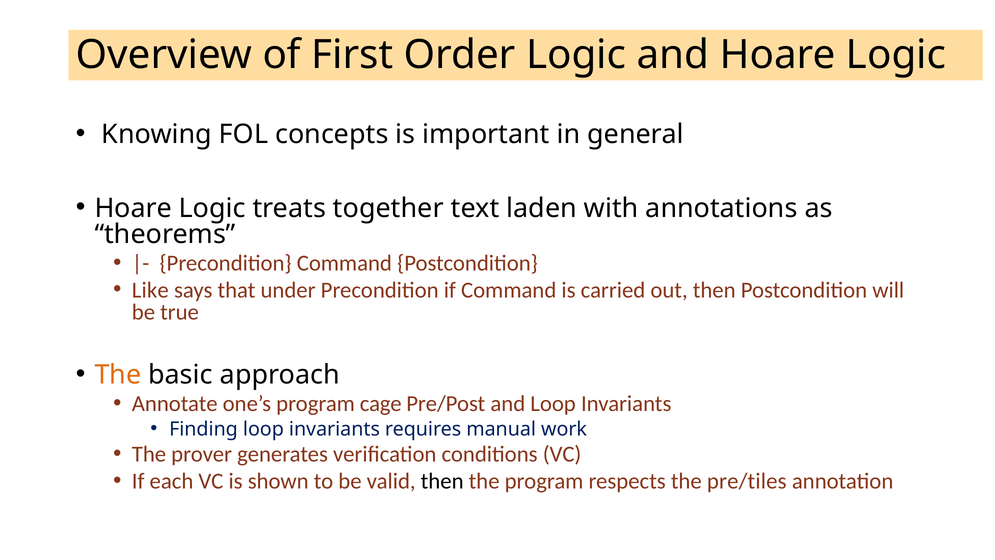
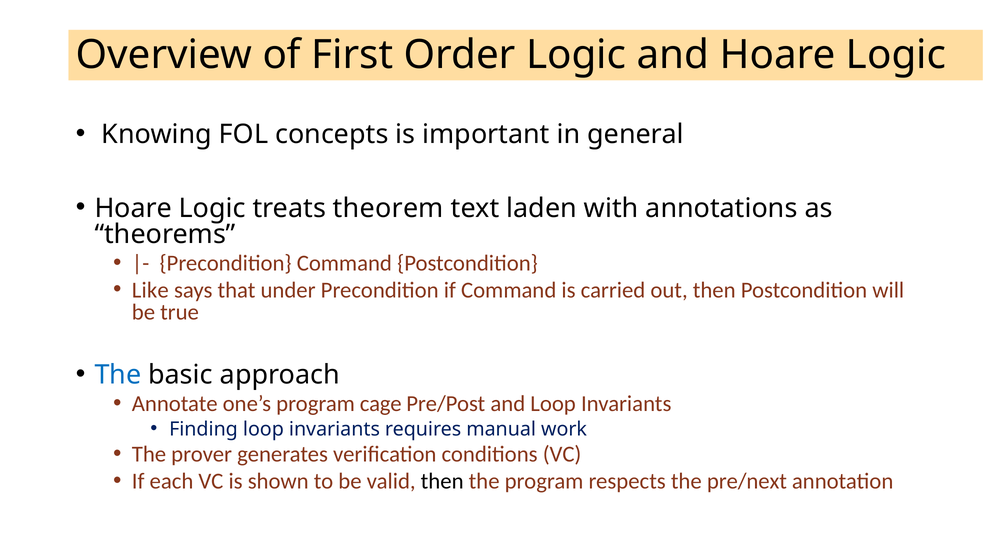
together: together -> theorem
The at (118, 375) colour: orange -> blue
pre/tiles: pre/tiles -> pre/next
